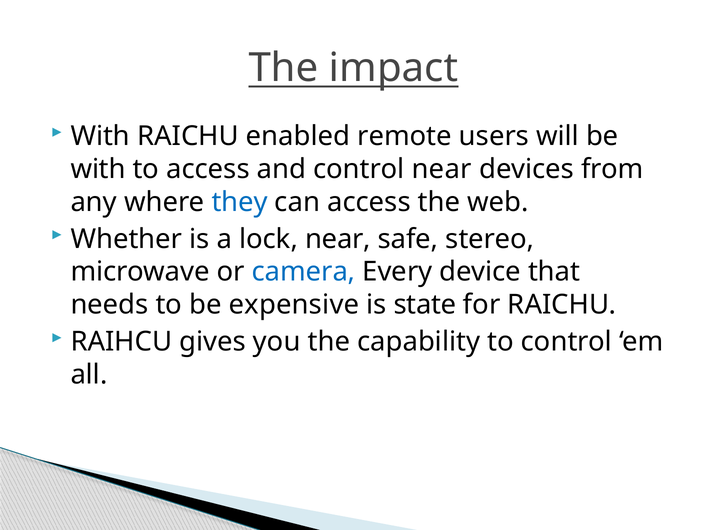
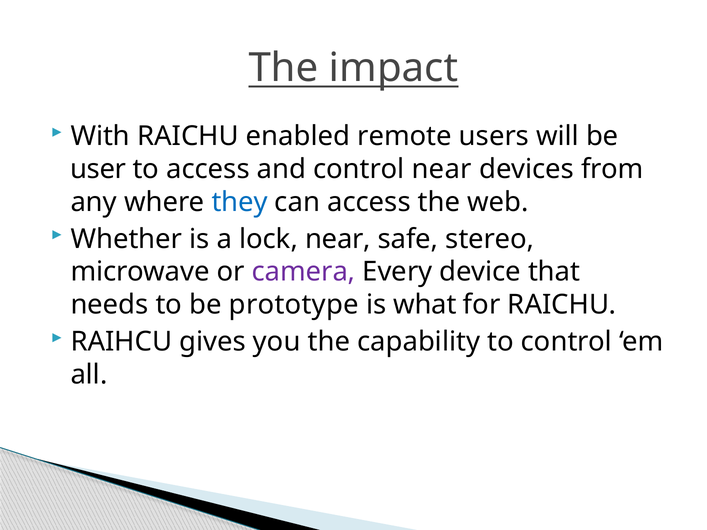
with at (98, 169): with -> user
camera colour: blue -> purple
expensive: expensive -> prototype
state: state -> what
